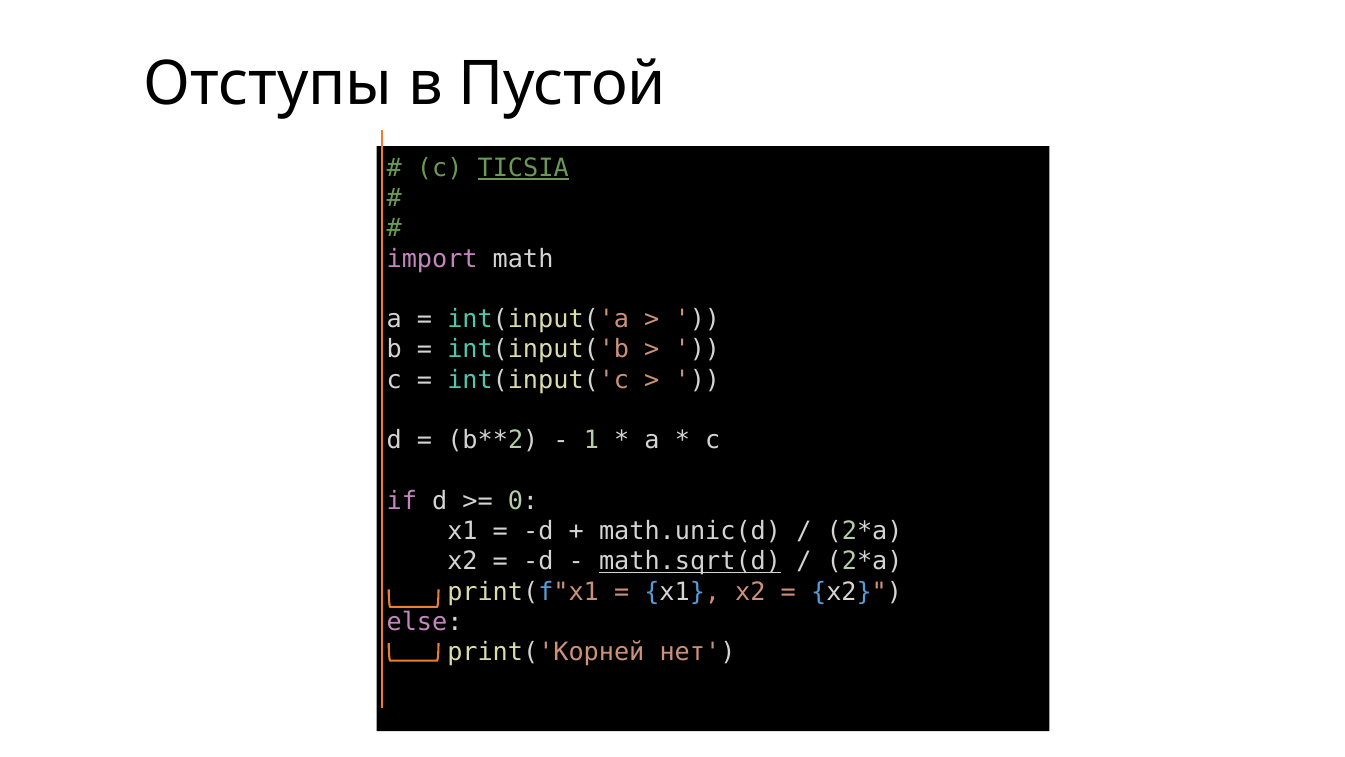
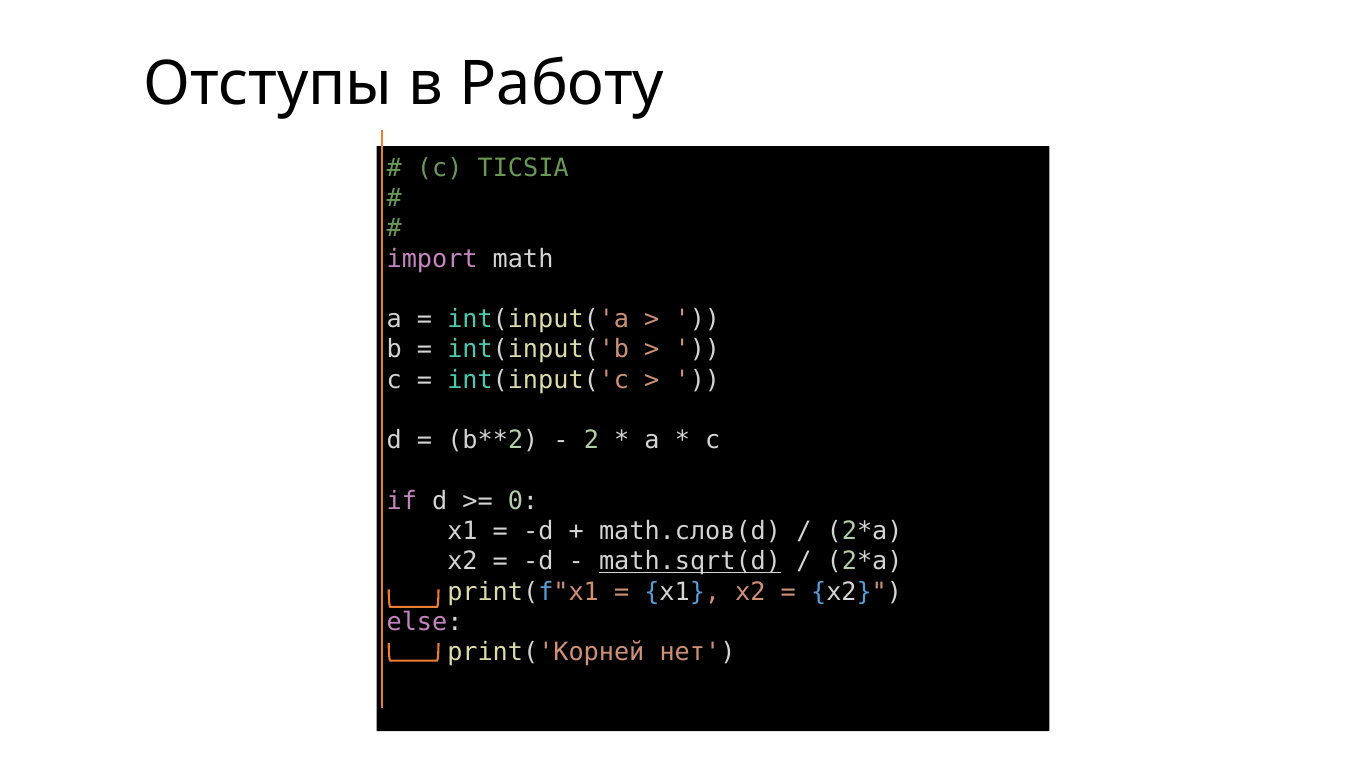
Пустой: Пустой -> Работу
TICSIA underline: present -> none
1: 1 -> 2
math.unic(d: math.unic(d -> math.слов(d
